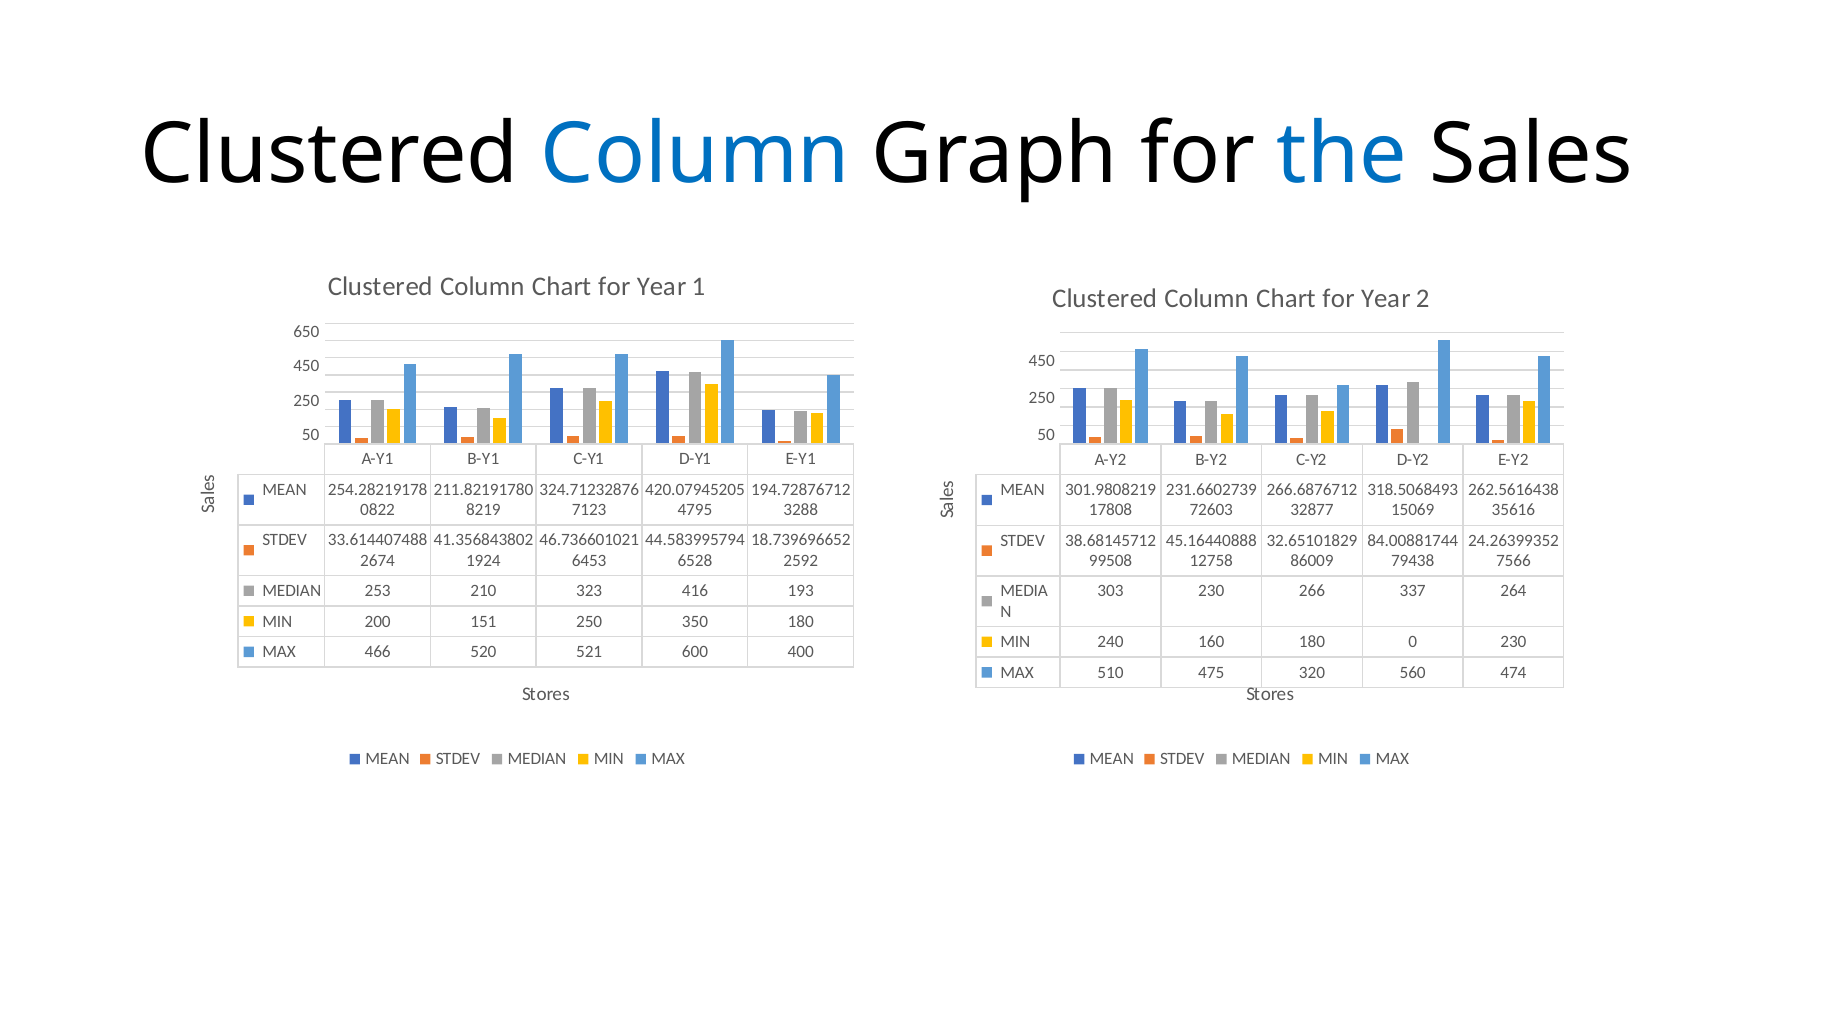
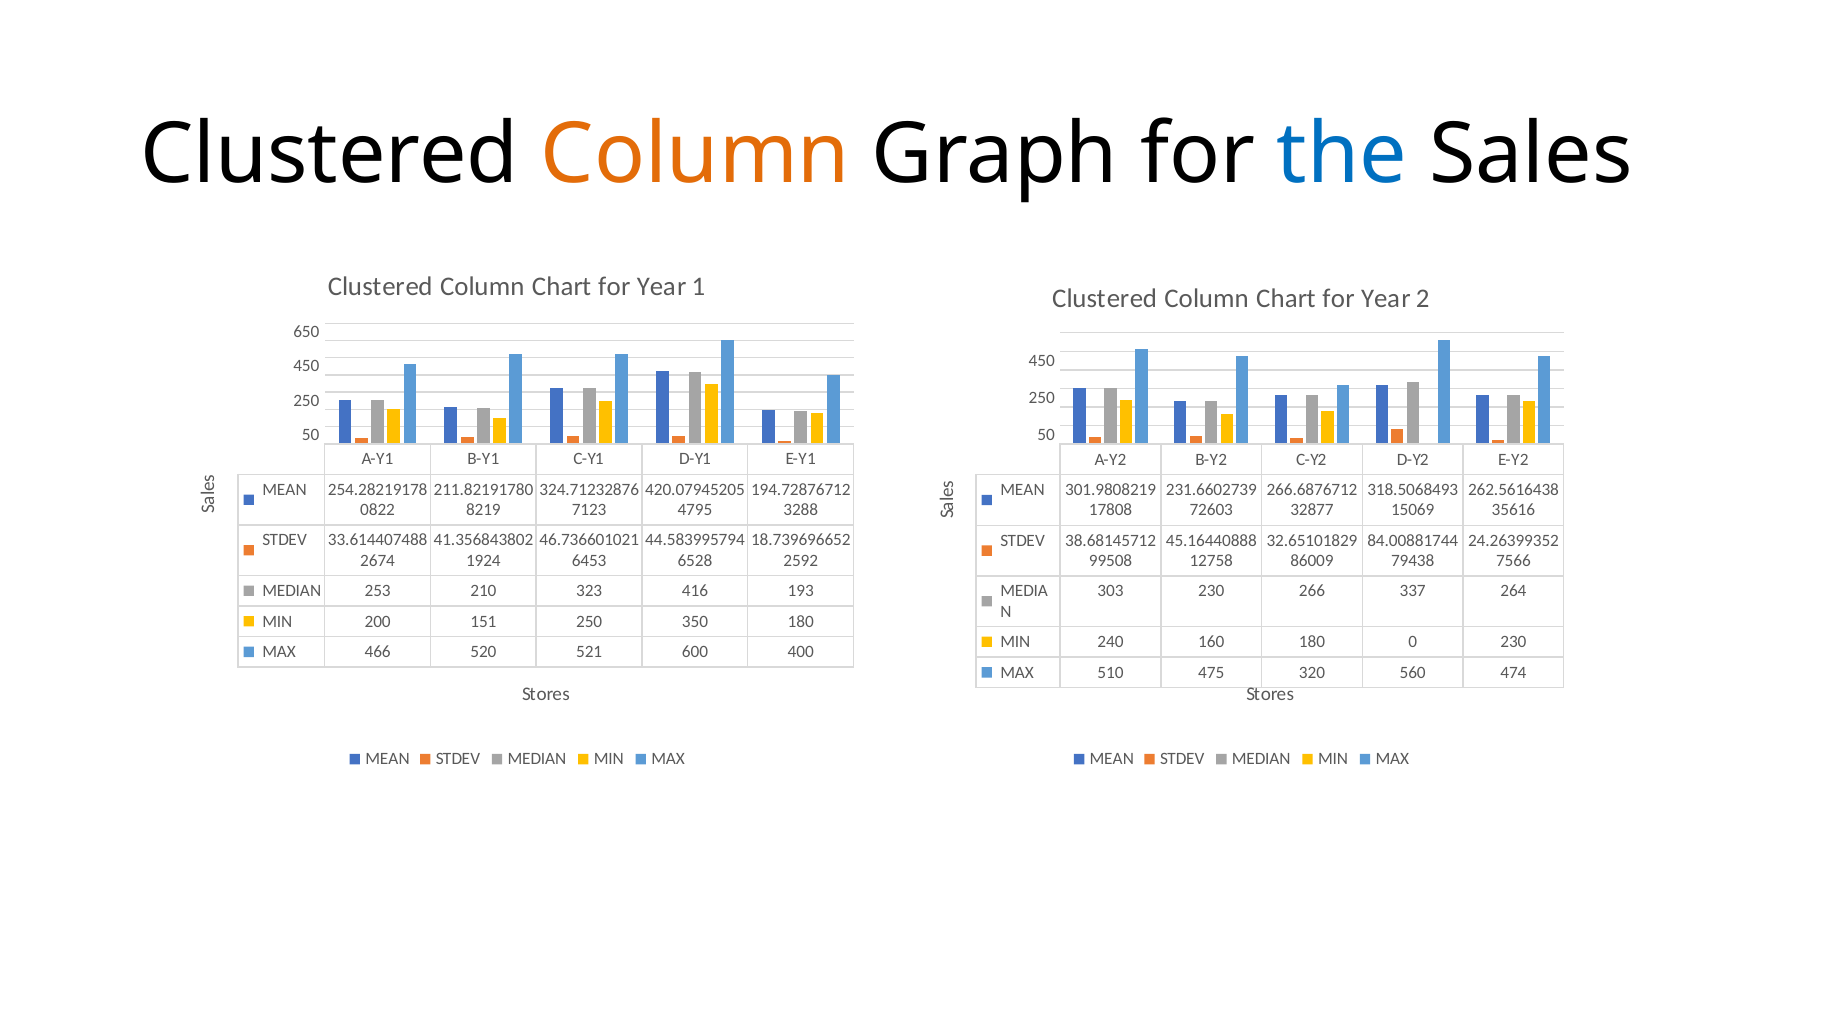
Column at (695, 155) colour: blue -> orange
